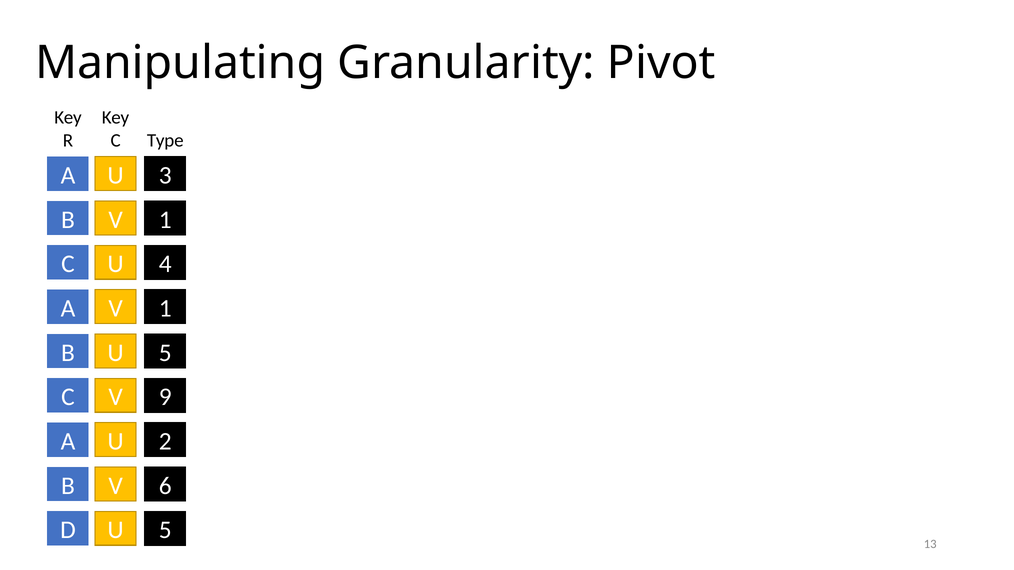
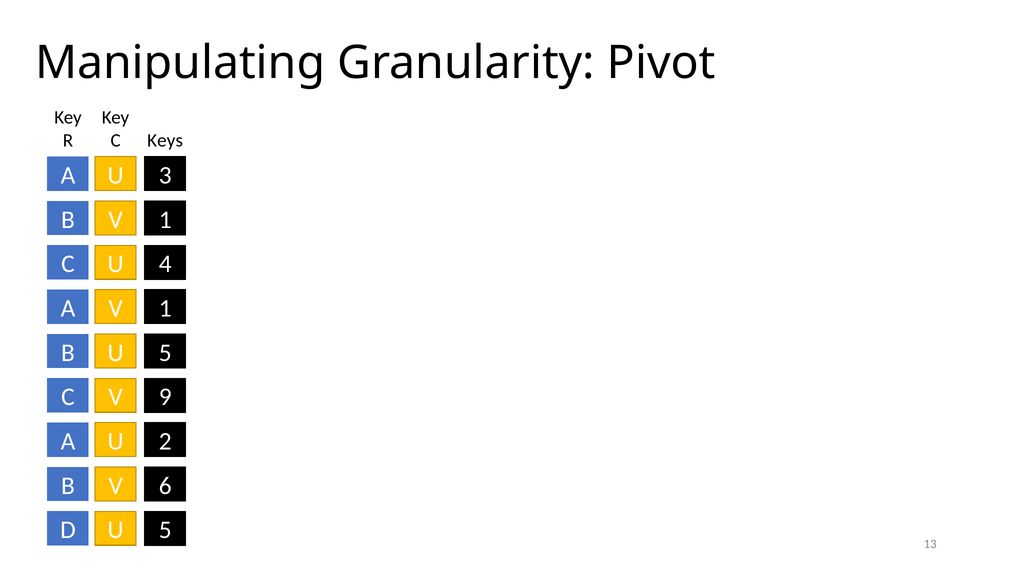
Type: Type -> Keys
